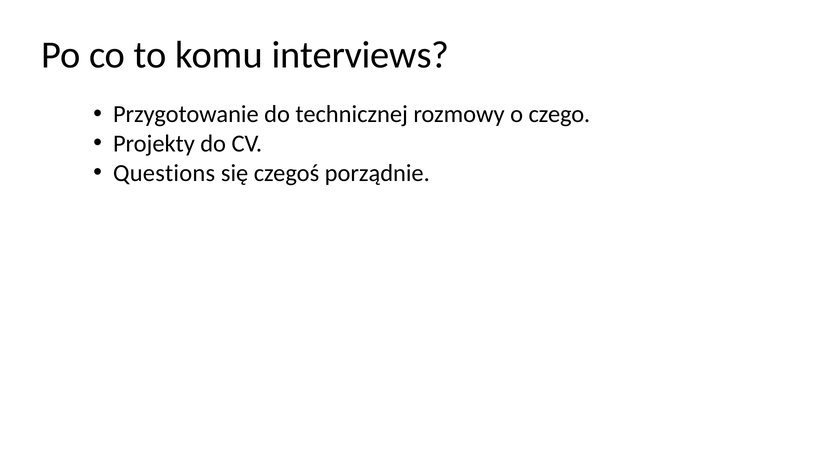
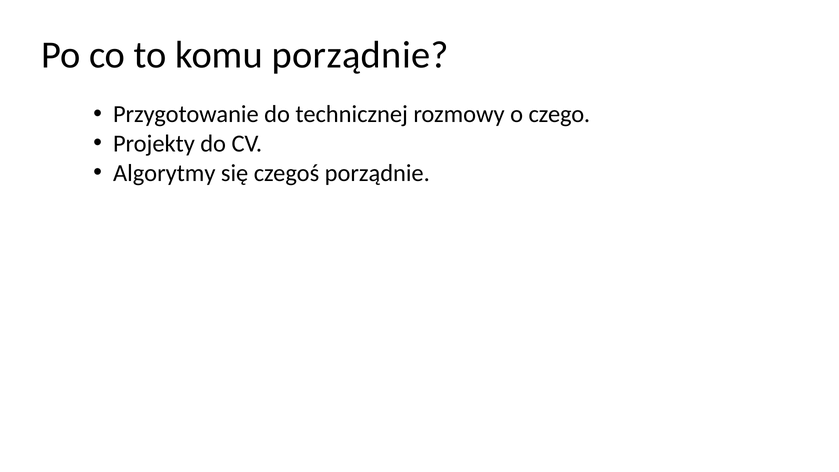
komu interviews: interviews -> porządnie
Questions: Questions -> Algorytmy
